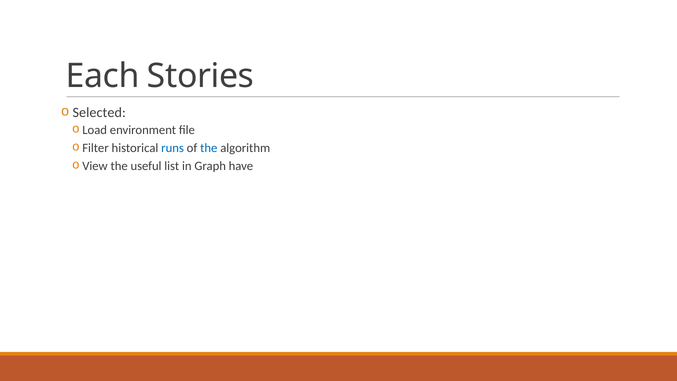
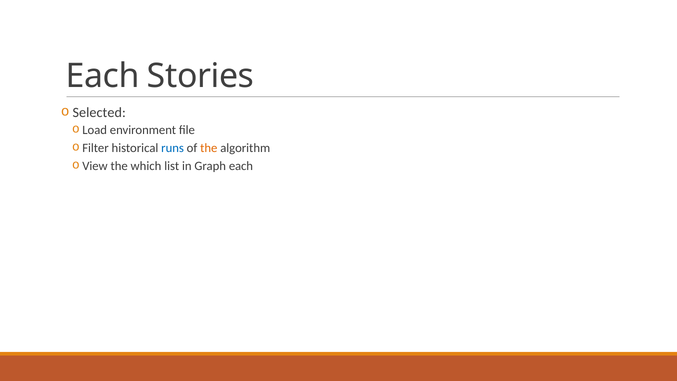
the at (209, 148) colour: blue -> orange
useful: useful -> which
Graph have: have -> each
